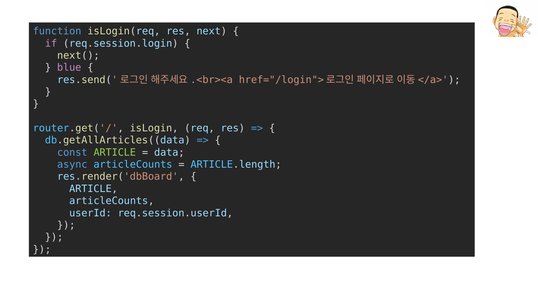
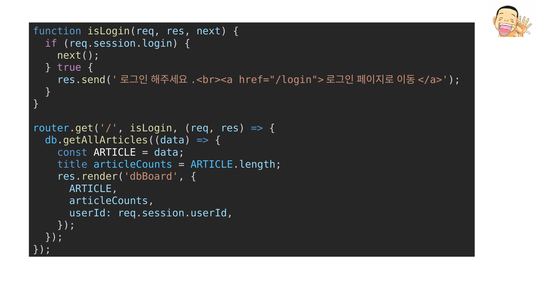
blue: blue -> true
ARTICLE at (115, 152) colour: light green -> white
async: async -> title
